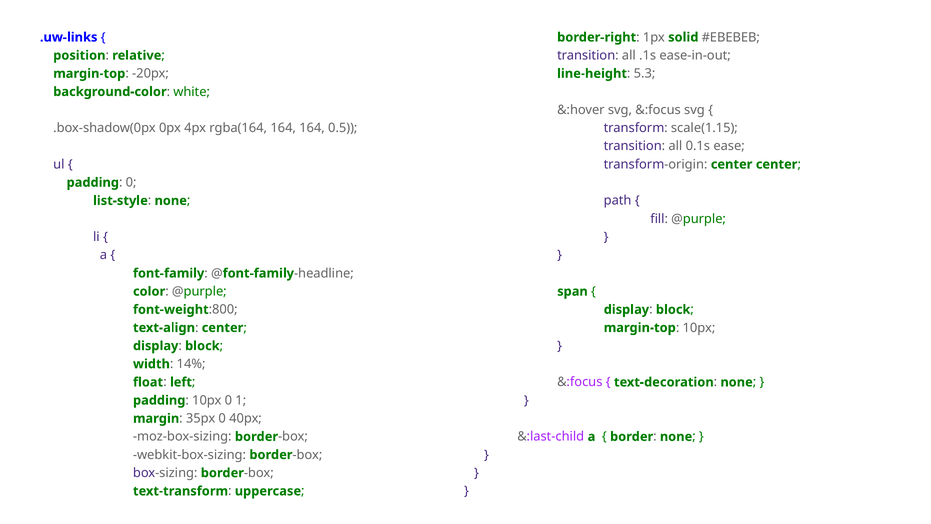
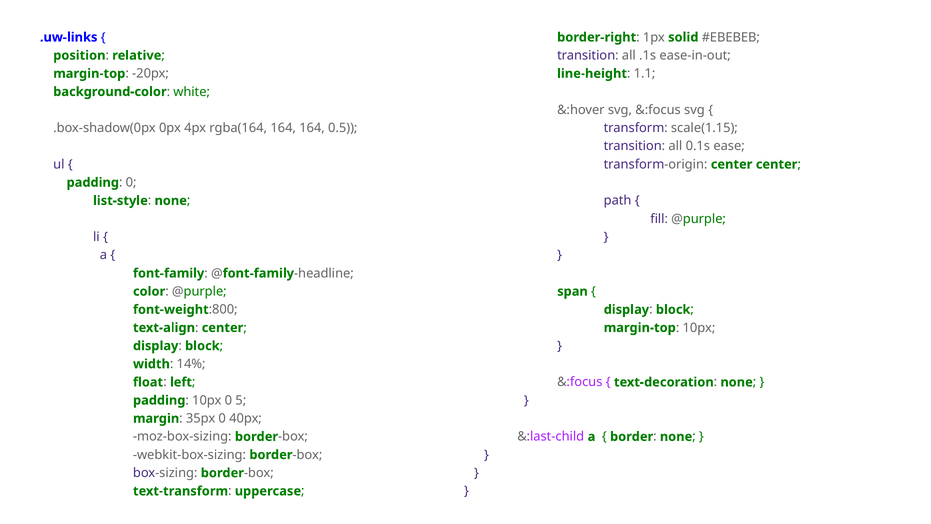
5.3: 5.3 -> 1.1
1: 1 -> 5
